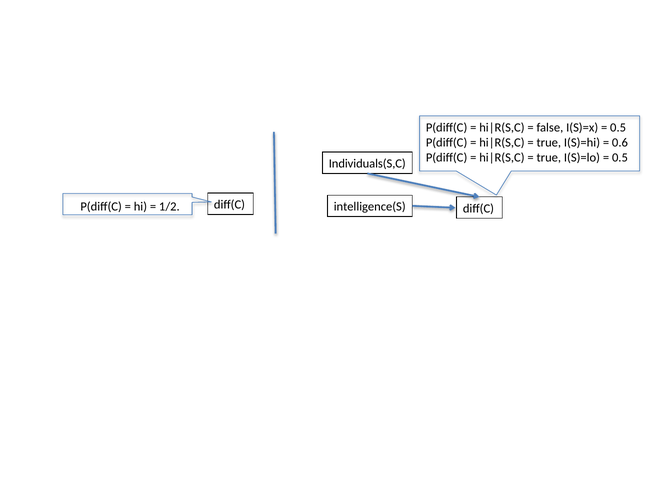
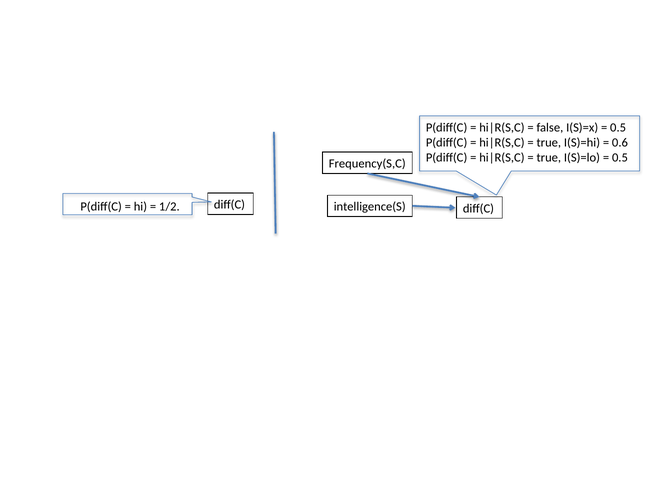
Individuals(S,C: Individuals(S,C -> Frequency(S,C
